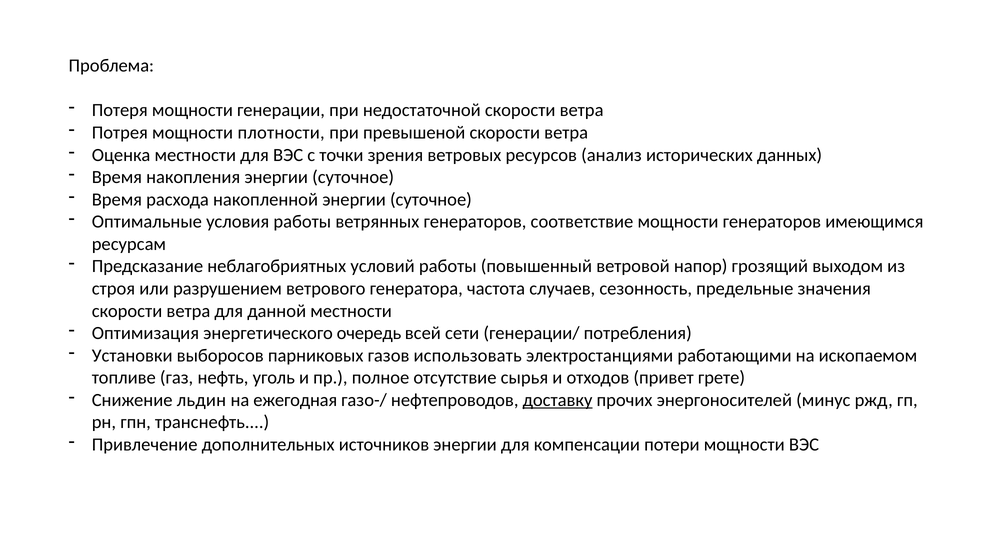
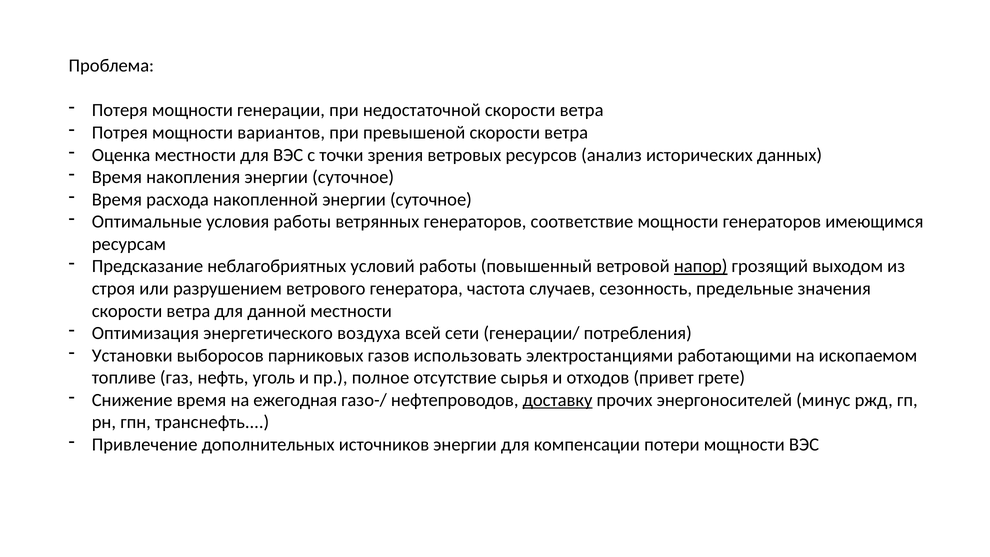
плотности: плотности -> вариантов
напор underline: none -> present
очередь: очередь -> воздуха
Снижение льдин: льдин -> время
